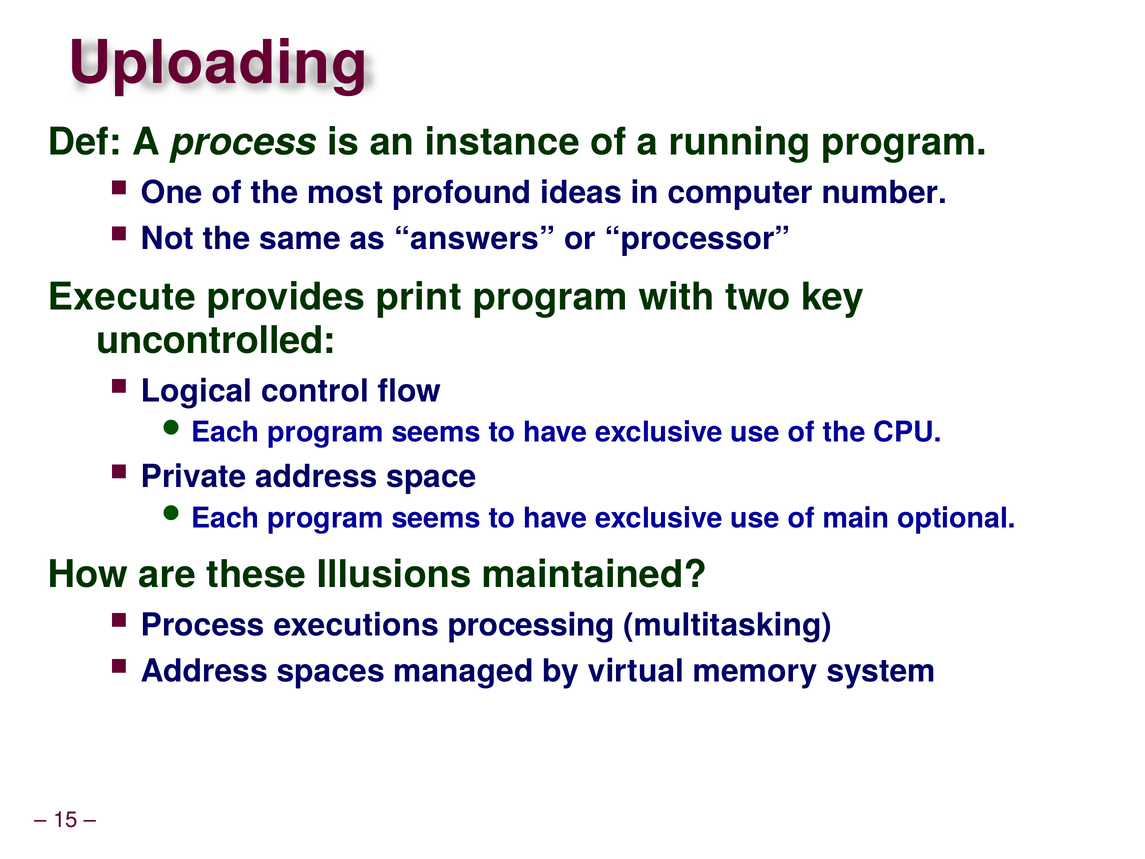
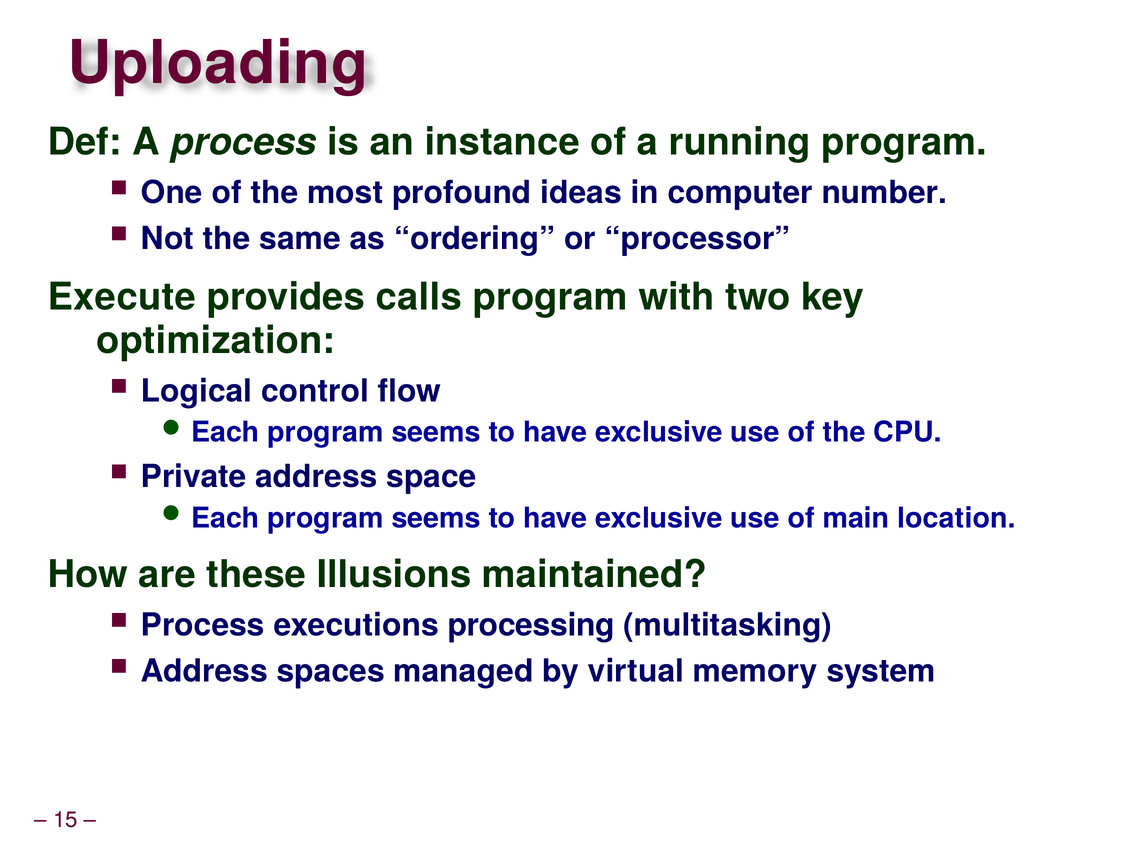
answers: answers -> ordering
print: print -> calls
uncontrolled: uncontrolled -> optimization
optional: optional -> location
